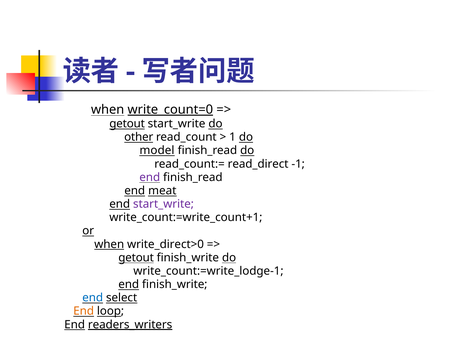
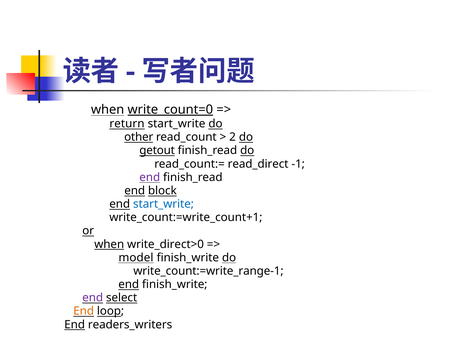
getout at (127, 124): getout -> return
1: 1 -> 2
model: model -> getout
meat: meat -> block
start_write at (163, 204) colour: purple -> blue
getout at (136, 258): getout -> model
write_count:=write_lodge-1: write_count:=write_lodge-1 -> write_count:=write_range-1
end at (93, 298) colour: blue -> purple
readers_writers underline: present -> none
